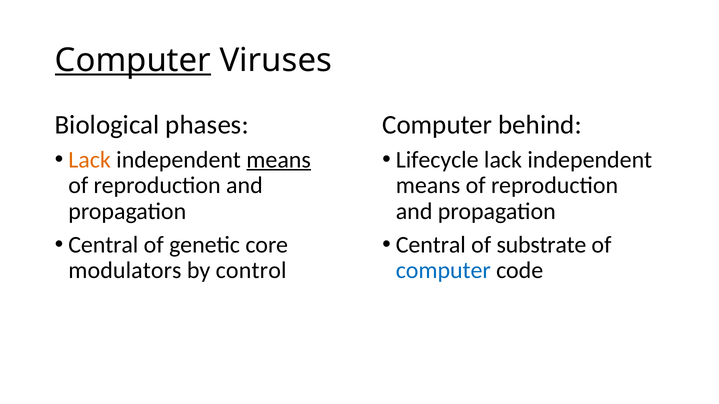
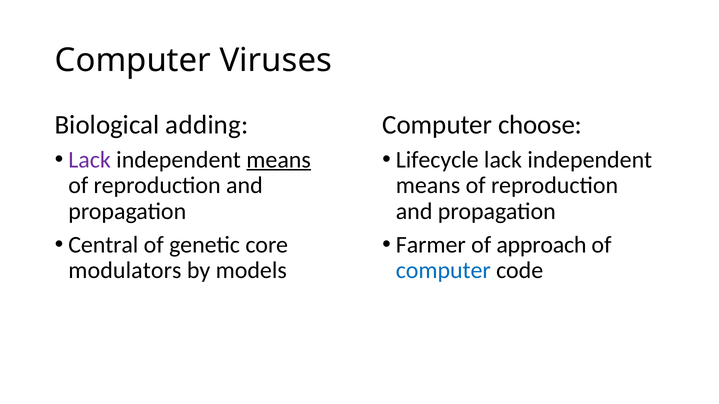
Computer at (133, 60) underline: present -> none
phases: phases -> adding
behind: behind -> choose
Lack at (90, 160) colour: orange -> purple
Central at (431, 245): Central -> Farmer
substrate: substrate -> approach
control: control -> models
